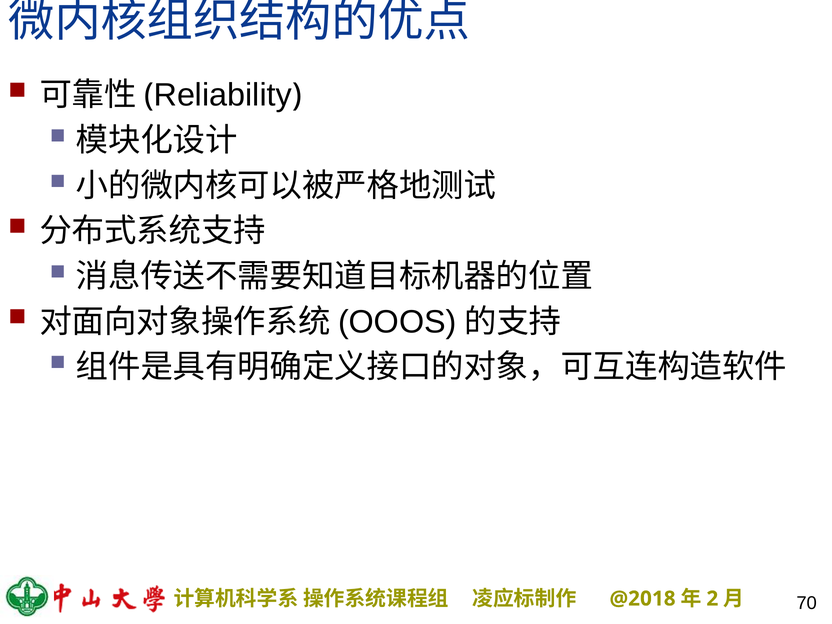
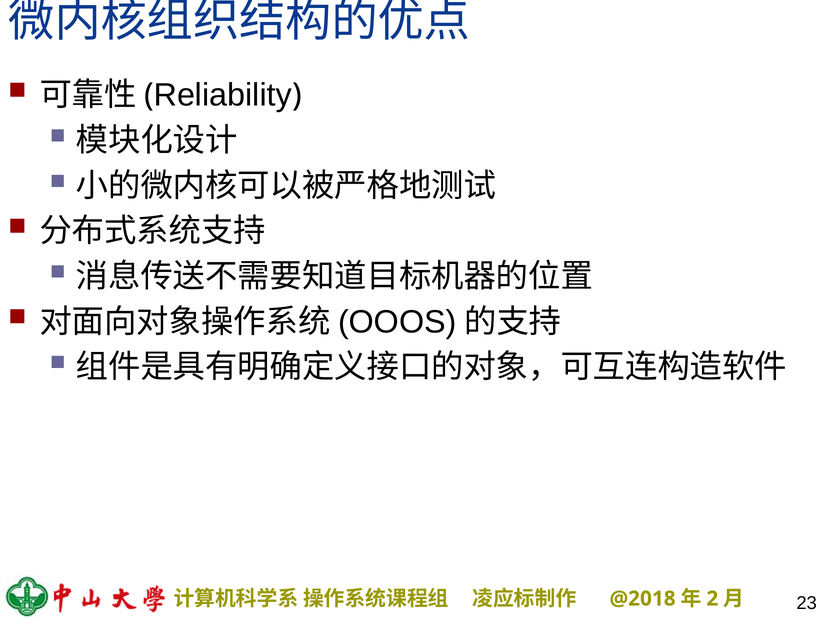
70: 70 -> 23
